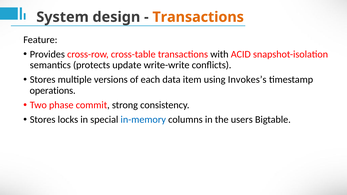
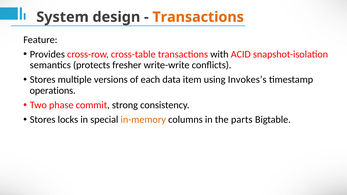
update: update -> fresher
in-memory colour: blue -> orange
users: users -> parts
